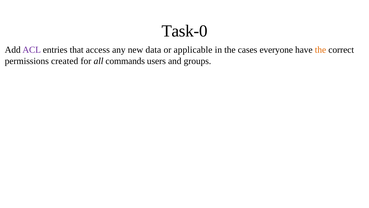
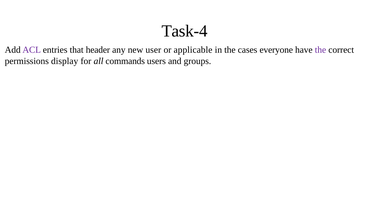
Task-0: Task-0 -> Task-4
access: access -> header
data: data -> user
the at (320, 50) colour: orange -> purple
created: created -> display
